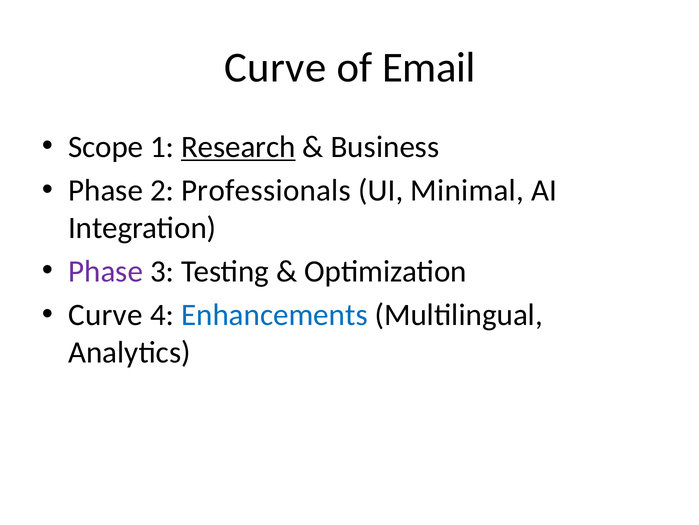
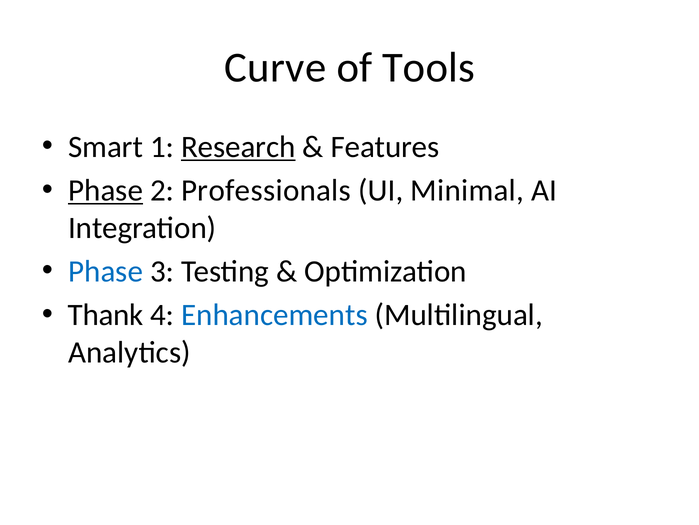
Email: Email -> Tools
Scope: Scope -> Smart
Business: Business -> Features
Phase at (106, 190) underline: none -> present
Phase at (106, 271) colour: purple -> blue
Curve at (105, 314): Curve -> Thank
